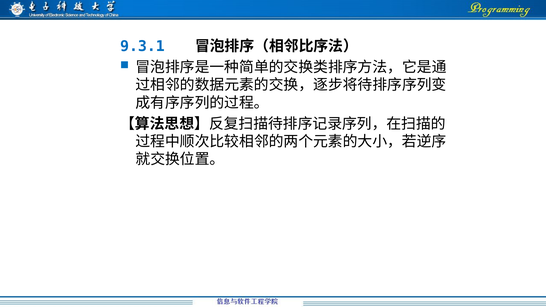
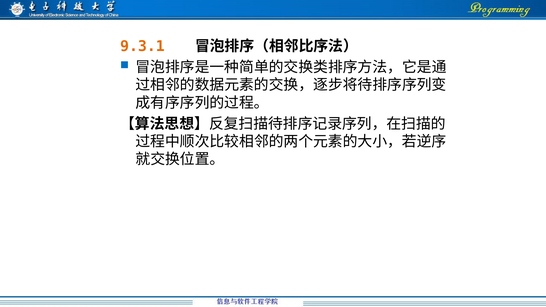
9.3.1 colour: blue -> orange
